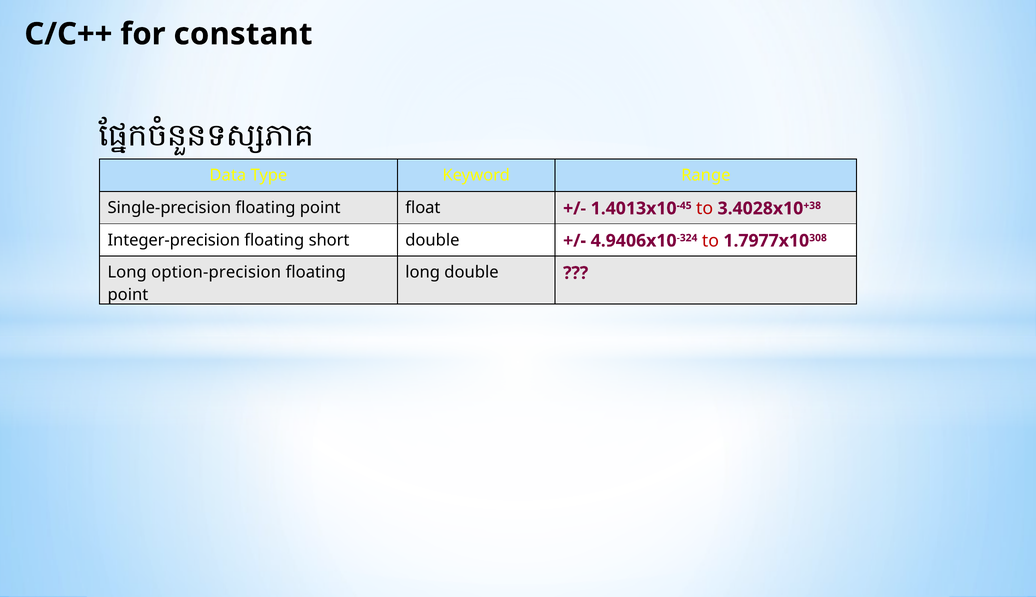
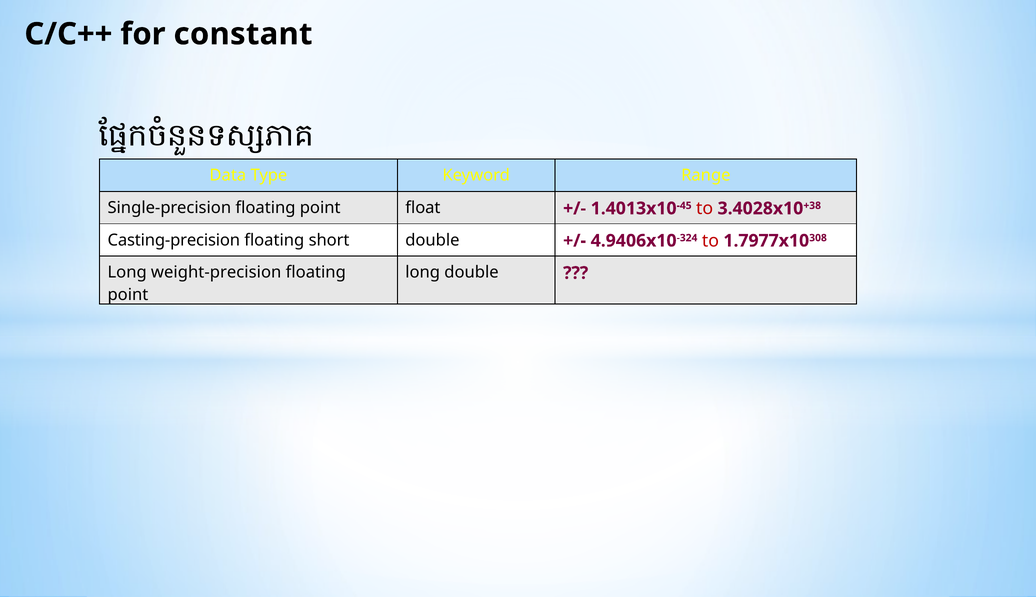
Integer-precision: Integer-precision -> Casting-precision
option-precision: option-precision -> weight-precision
